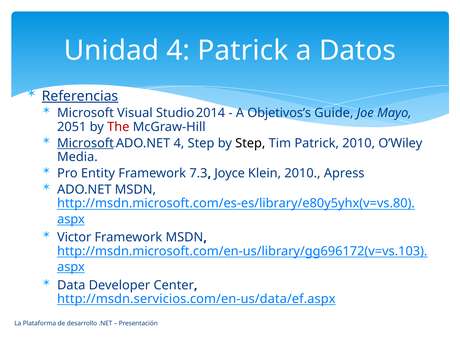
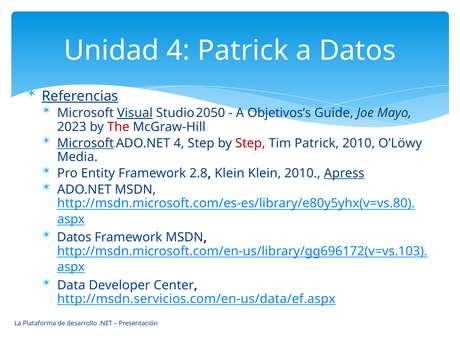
Visual underline: none -> present
2014: 2014 -> 2050
2051: 2051 -> 2023
Step at (250, 143) colour: black -> red
O’Wiley: O’Wiley -> O’Löwy
7.3: 7.3 -> 2.8
Joyce at (230, 173): Joyce -> Klein
Apress underline: none -> present
Victor at (74, 237): Victor -> Datos
